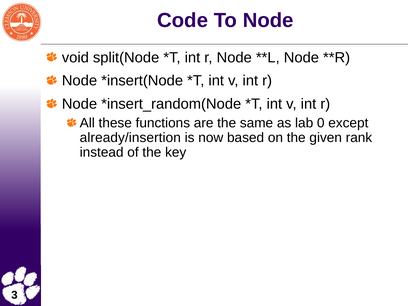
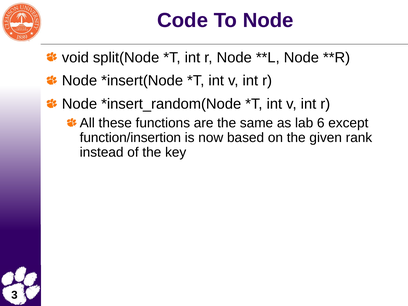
0: 0 -> 6
already/insertion: already/insertion -> function/insertion
